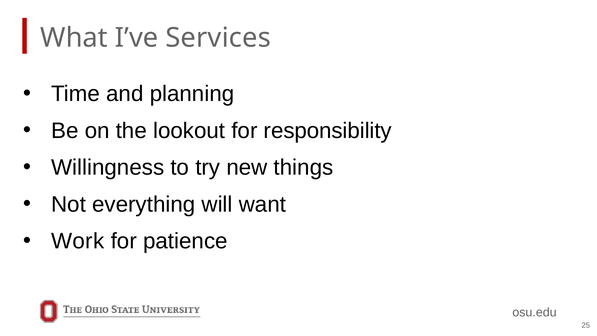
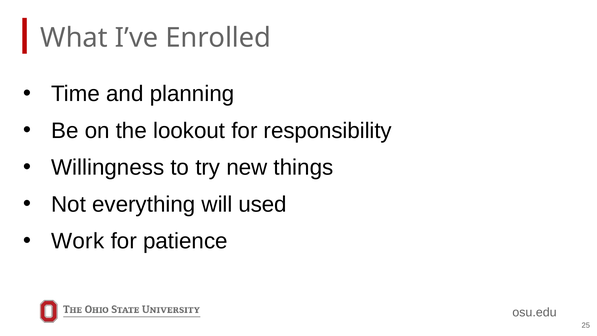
Services: Services -> Enrolled
want: want -> used
